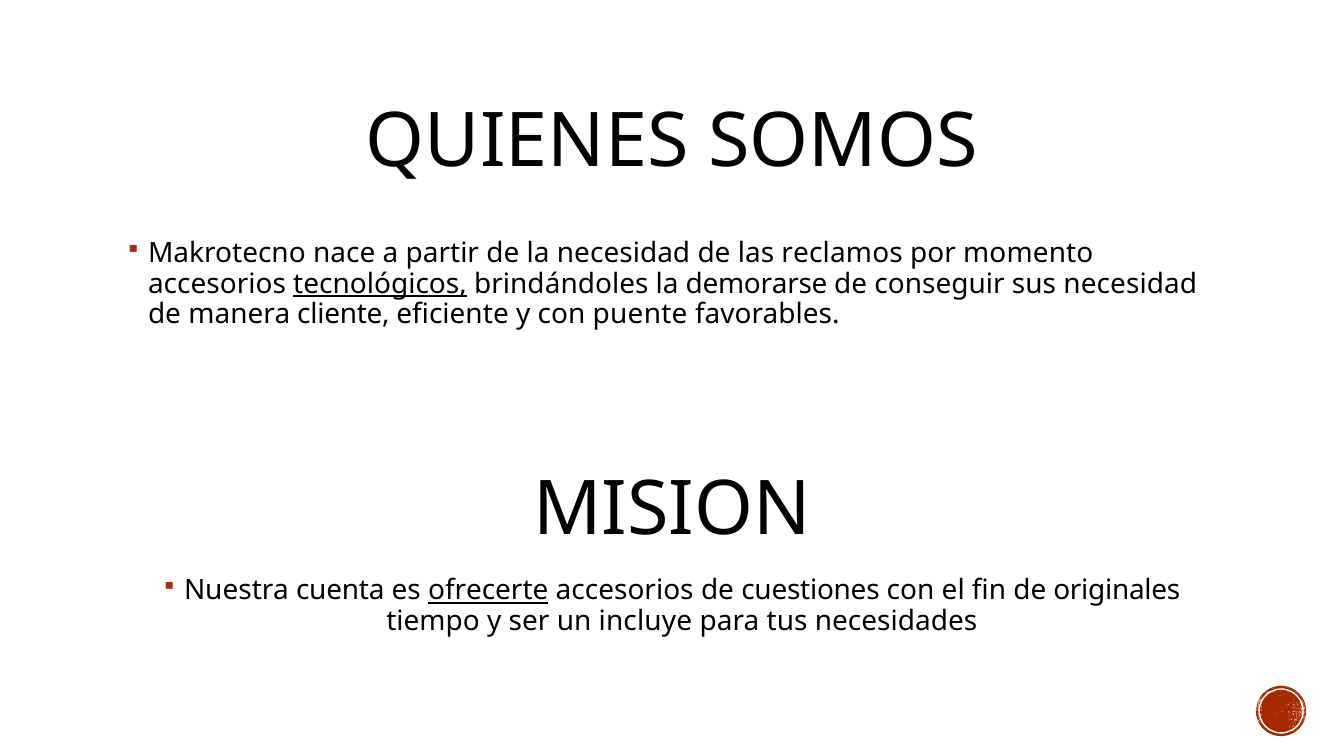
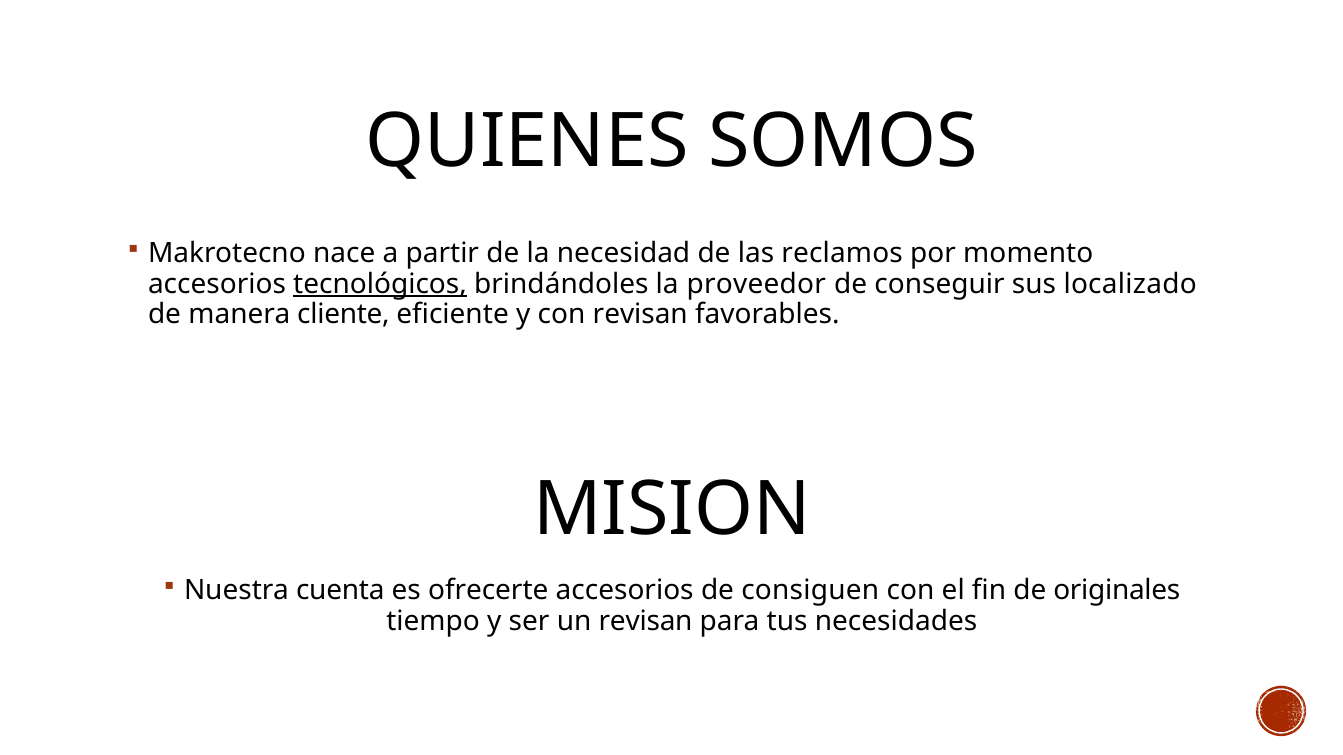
demorarse: demorarse -> proveedor
sus necesidad: necesidad -> localizado
con puente: puente -> revisan
ofrecerte underline: present -> none
cuestiones: cuestiones -> consiguen
un incluye: incluye -> revisan
